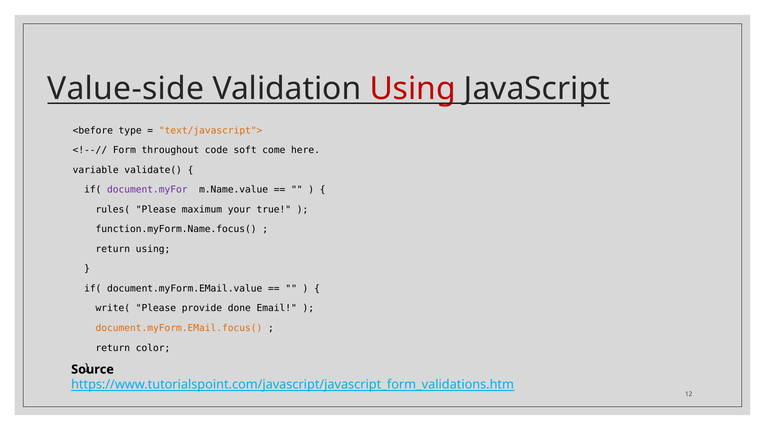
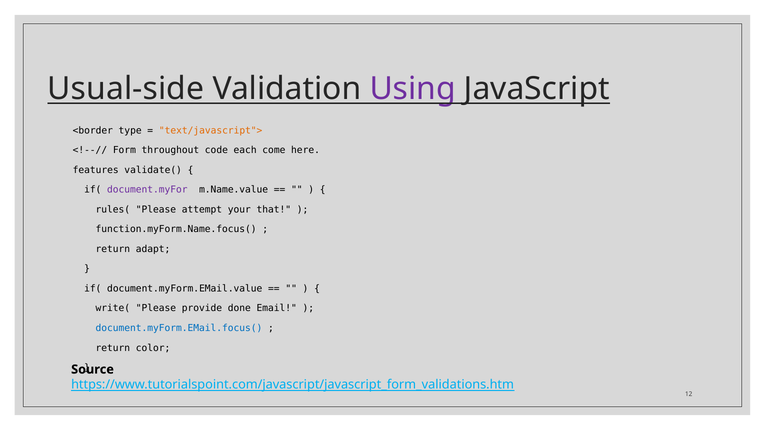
Value-side: Value-side -> Usual-side
Using at (413, 89) colour: red -> purple
<before: <before -> <border
soft: soft -> each
variable: variable -> features
maximum: maximum -> attempt
true: true -> that
return using: using -> adapt
document.myForm.EMail.focus( colour: orange -> blue
